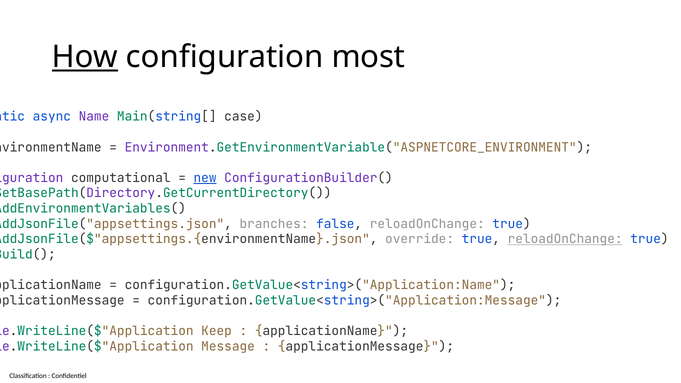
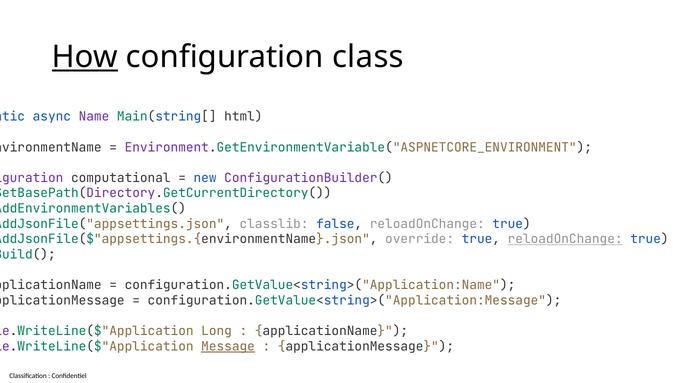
most: most -> class
case: case -> html
new underline: present -> none
branches: branches -> classlib
Keep: Keep -> Long
Message underline: none -> present
